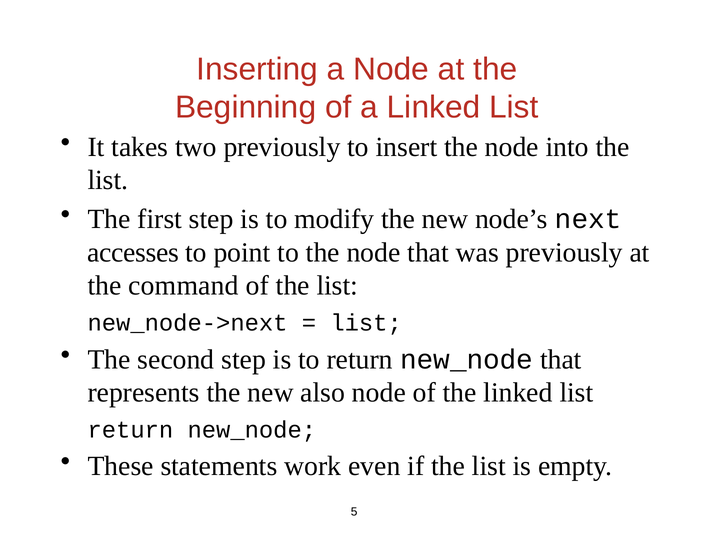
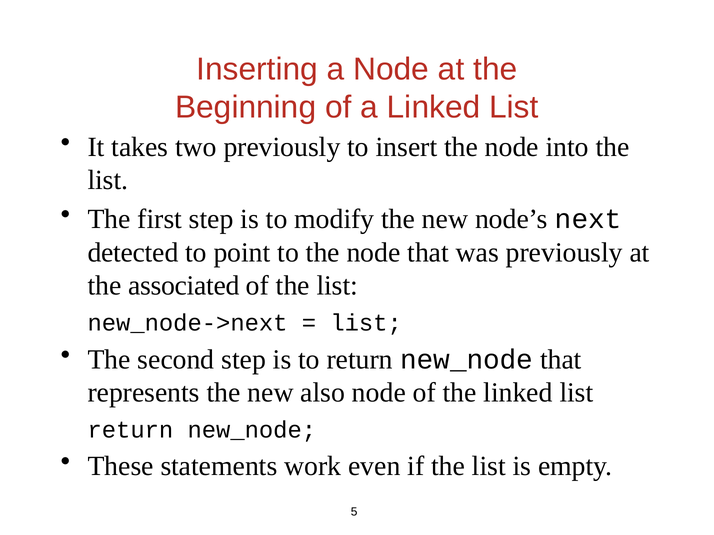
accesses: accesses -> detected
command: command -> associated
